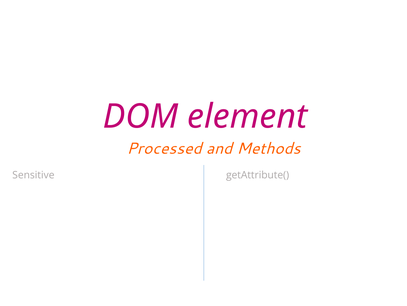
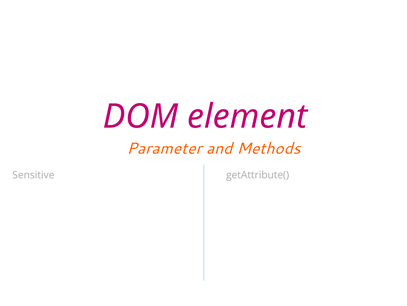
Processed: Processed -> Parameter
